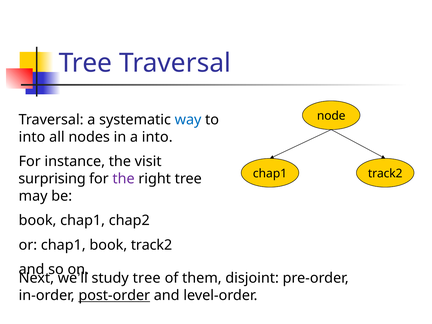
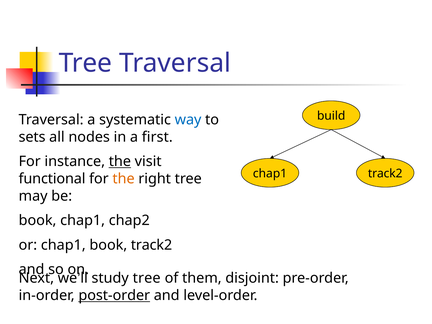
node: node -> build
into at (32, 137): into -> sets
a into: into -> first
the at (120, 162) underline: none -> present
surprising: surprising -> functional
the at (124, 179) colour: purple -> orange
